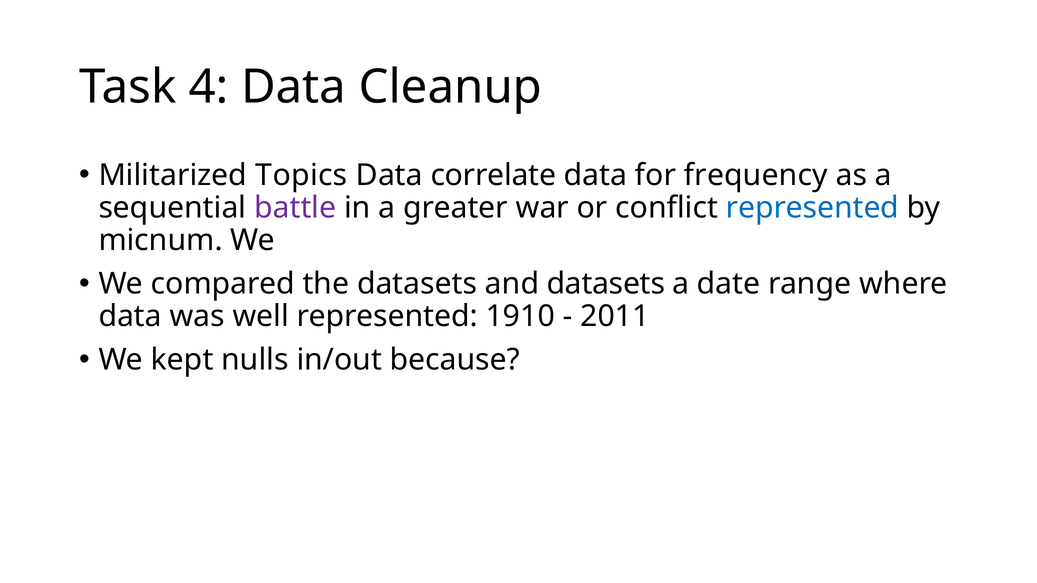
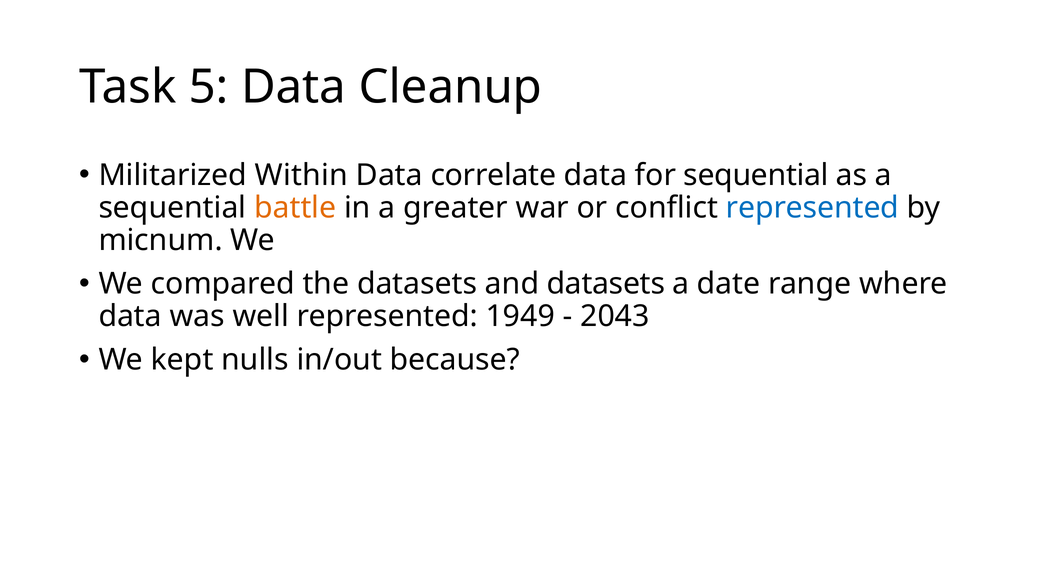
4: 4 -> 5
Topics: Topics -> Within
for frequency: frequency -> sequential
battle colour: purple -> orange
1910: 1910 -> 1949
2011: 2011 -> 2043
